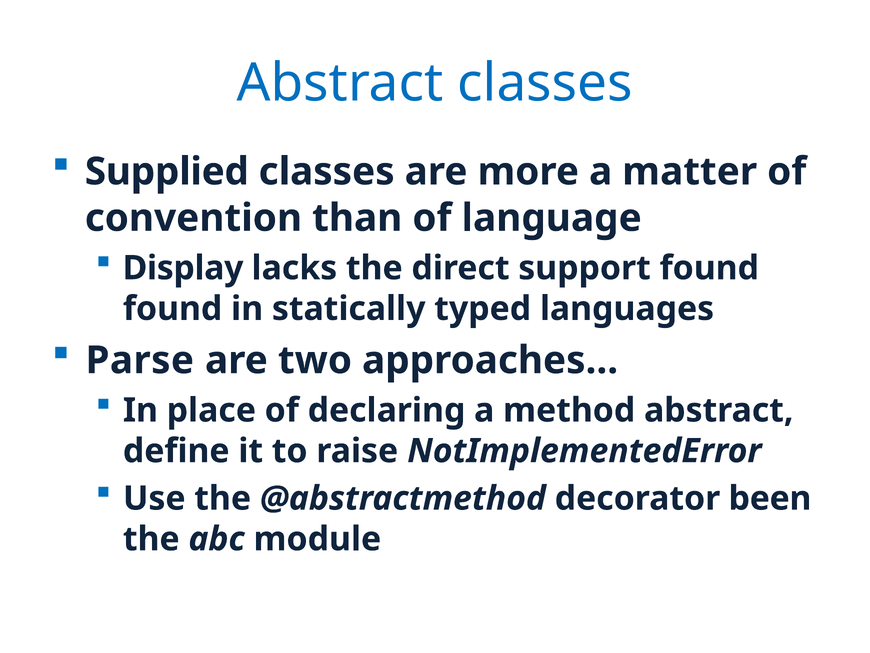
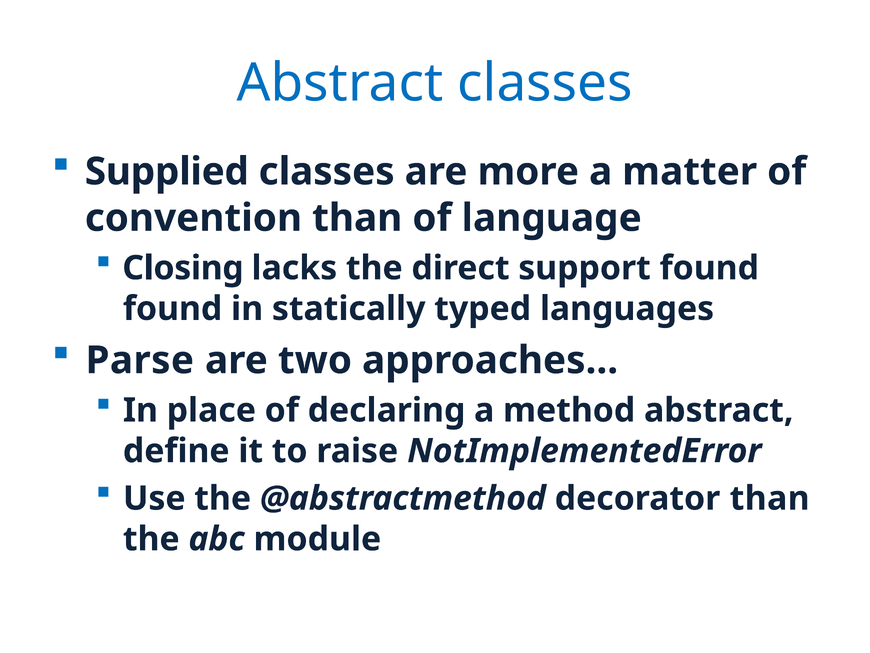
Display: Display -> Closing
decorator been: been -> than
